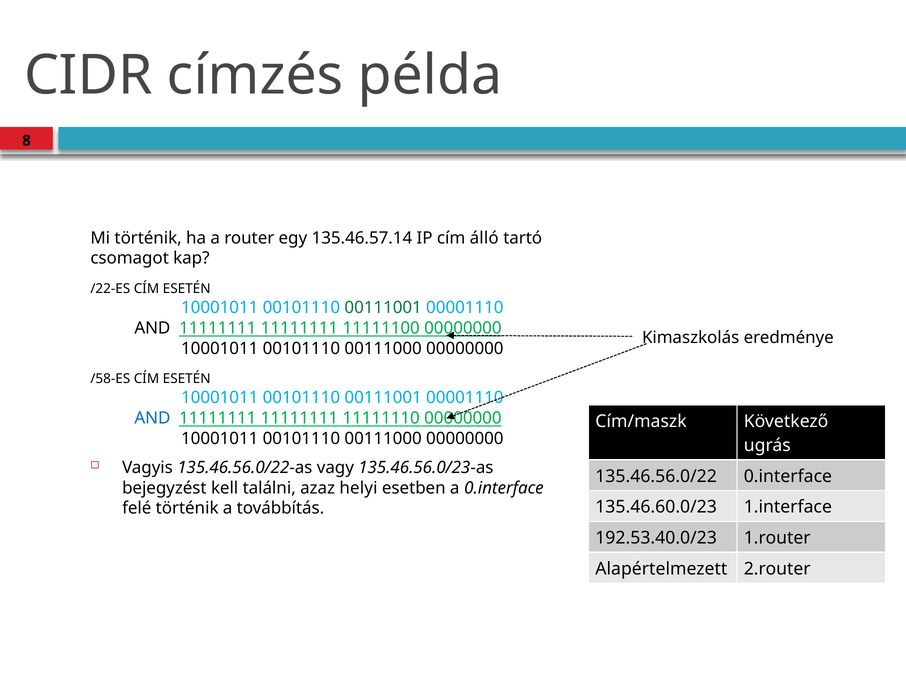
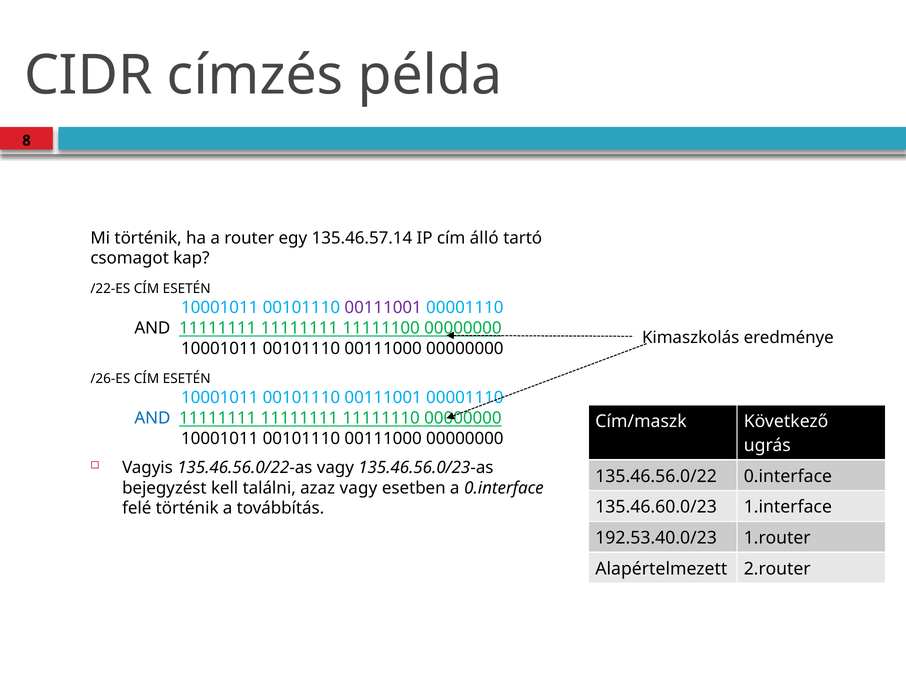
00111001 at (383, 308) colour: green -> purple
/58-ES: /58-ES -> /26-ES
azaz helyi: helyi -> vagy
